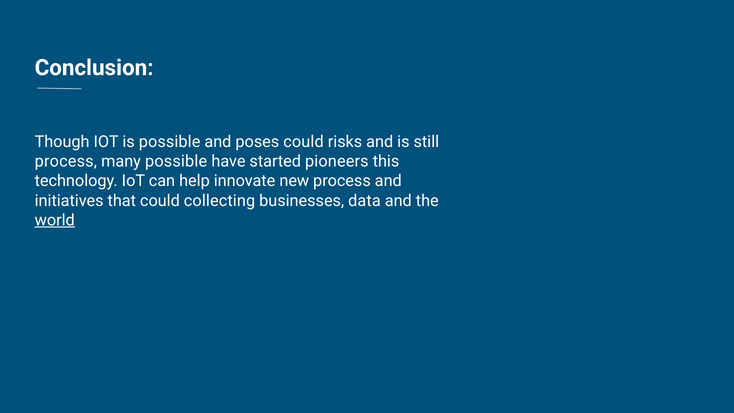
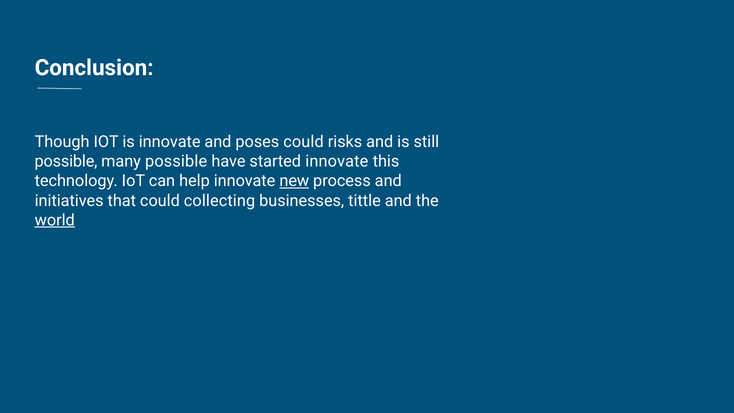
is possible: possible -> innovate
process at (66, 161): process -> possible
started pioneers: pioneers -> innovate
new underline: none -> present
data: data -> tittle
